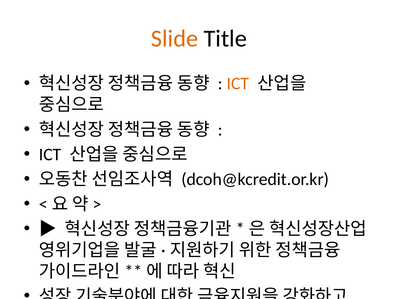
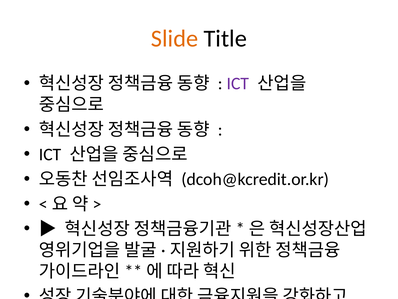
ICT at (238, 83) colour: orange -> purple
